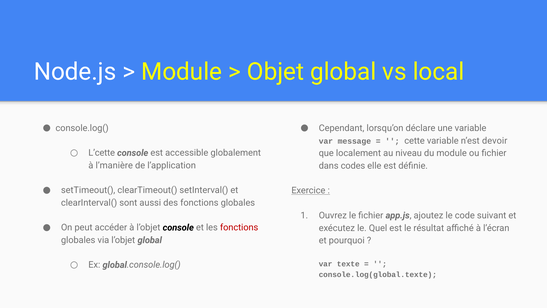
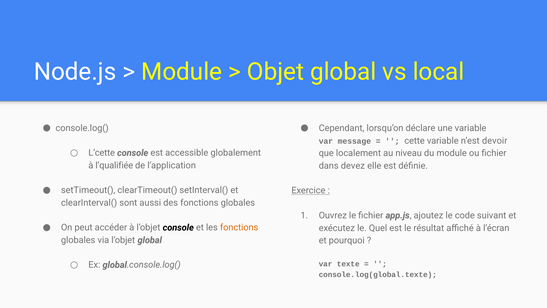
l’manière: l’manière -> l’qualifiée
codes: codes -> devez
fonctions at (239, 227) colour: red -> orange
